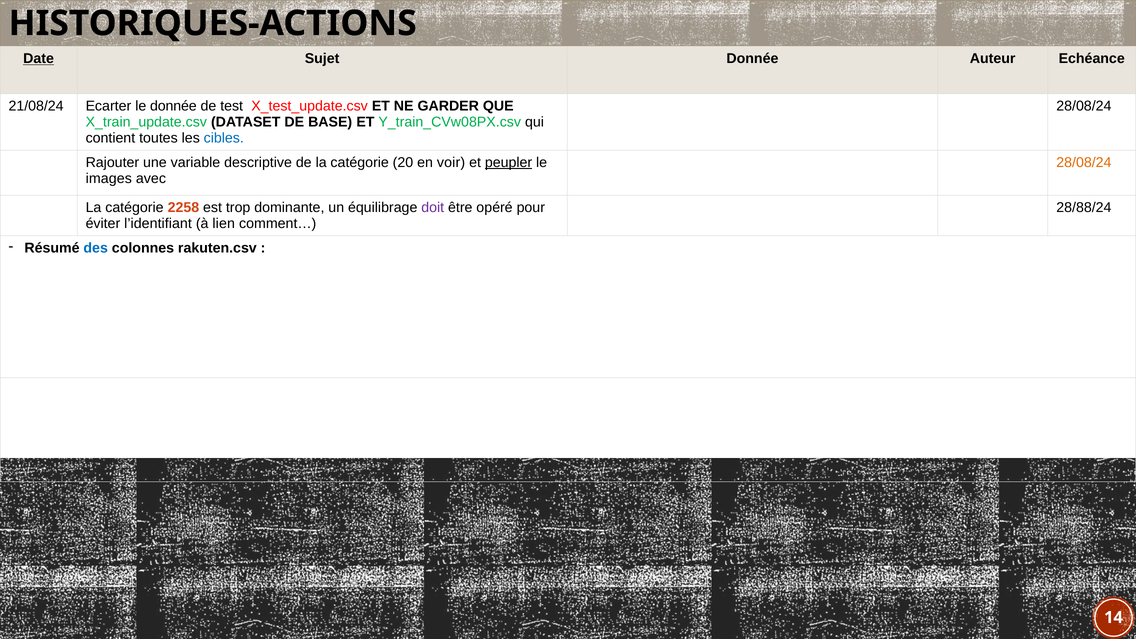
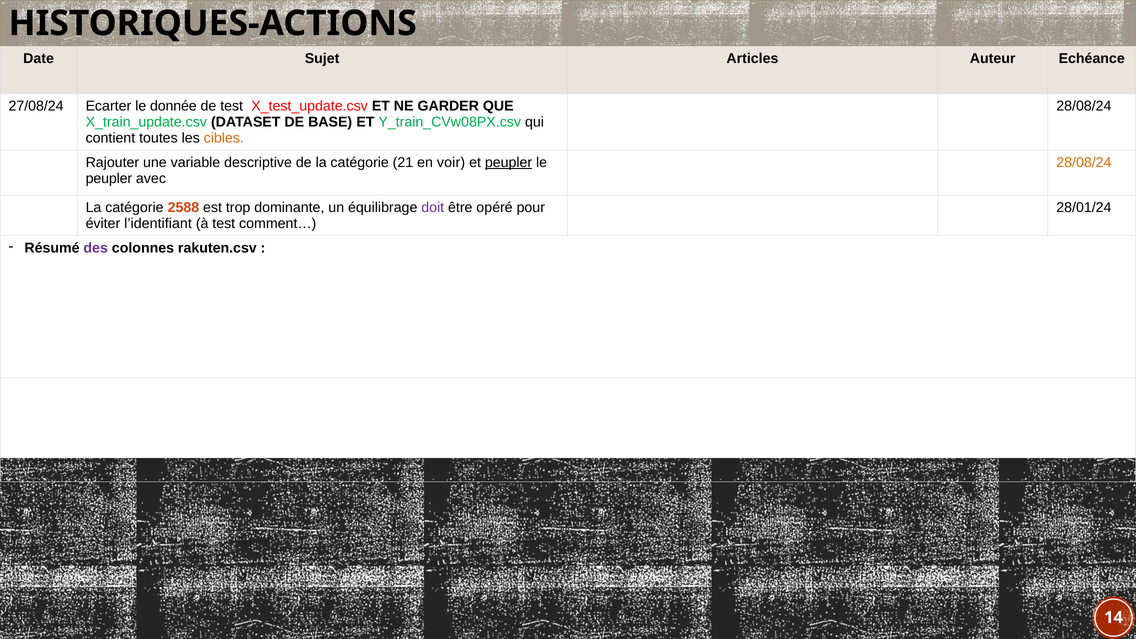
Date underline: present -> none
Sujet Donnée: Donnée -> Articles
21/08/24: 21/08/24 -> 27/08/24
cibles colour: blue -> orange
20: 20 -> 21
images at (109, 178): images -> peupler
2258: 2258 -> 2588
28/88/24: 28/88/24 -> 28/01/24
à lien: lien -> test
des colour: blue -> purple
